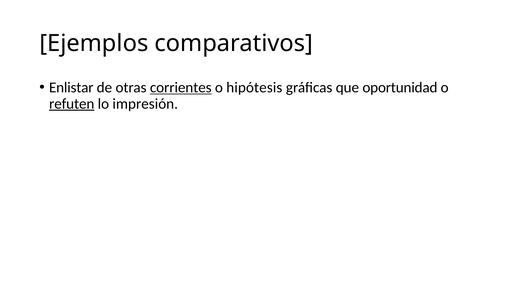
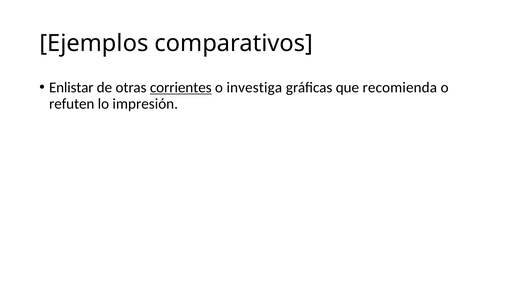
hipótesis: hipótesis -> investiga
oportunidad: oportunidad -> recomienda
refuten underline: present -> none
